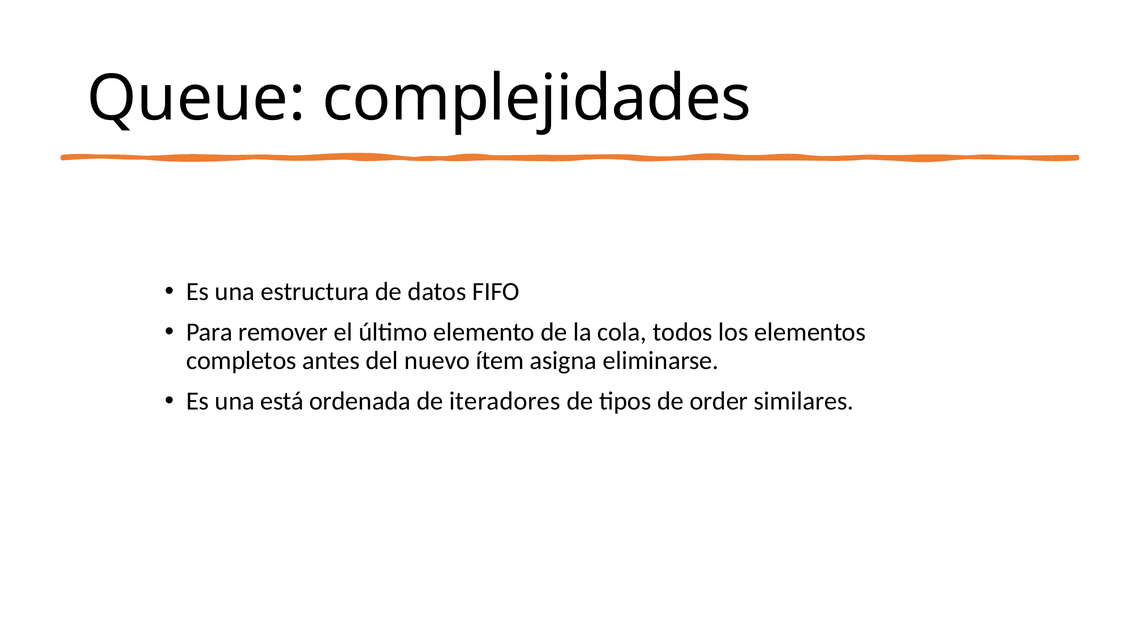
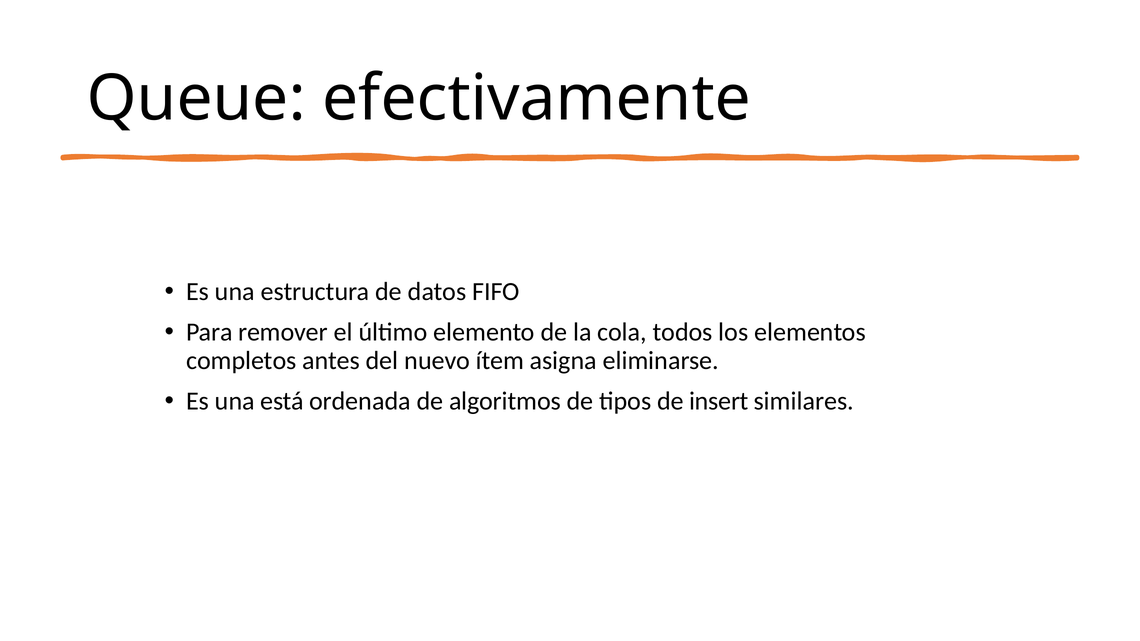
complejidades: complejidades -> efectivamente
iteradores: iteradores -> algoritmos
order: order -> insert
